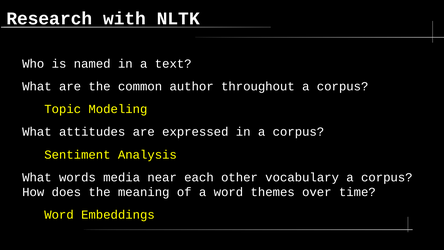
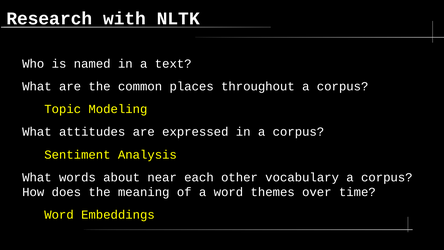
author: author -> places
media: media -> about
